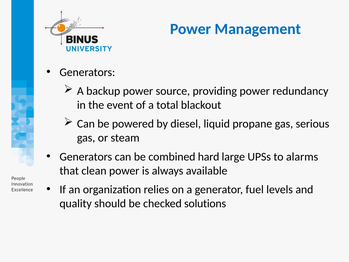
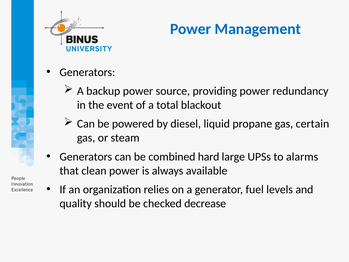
serious: serious -> certain
solutions: solutions -> decrease
